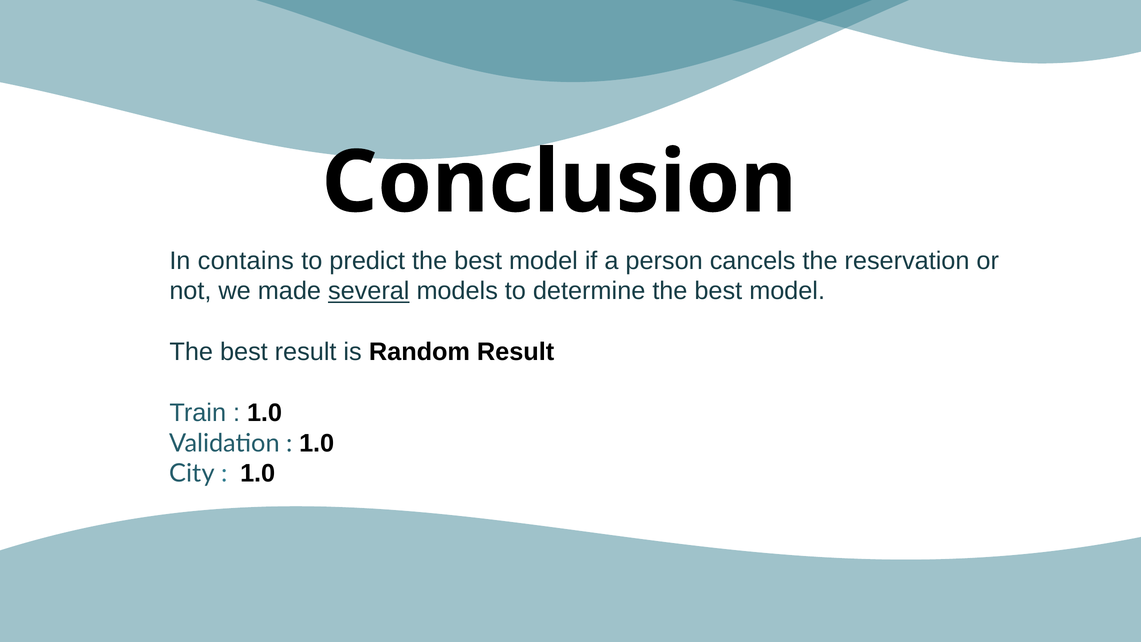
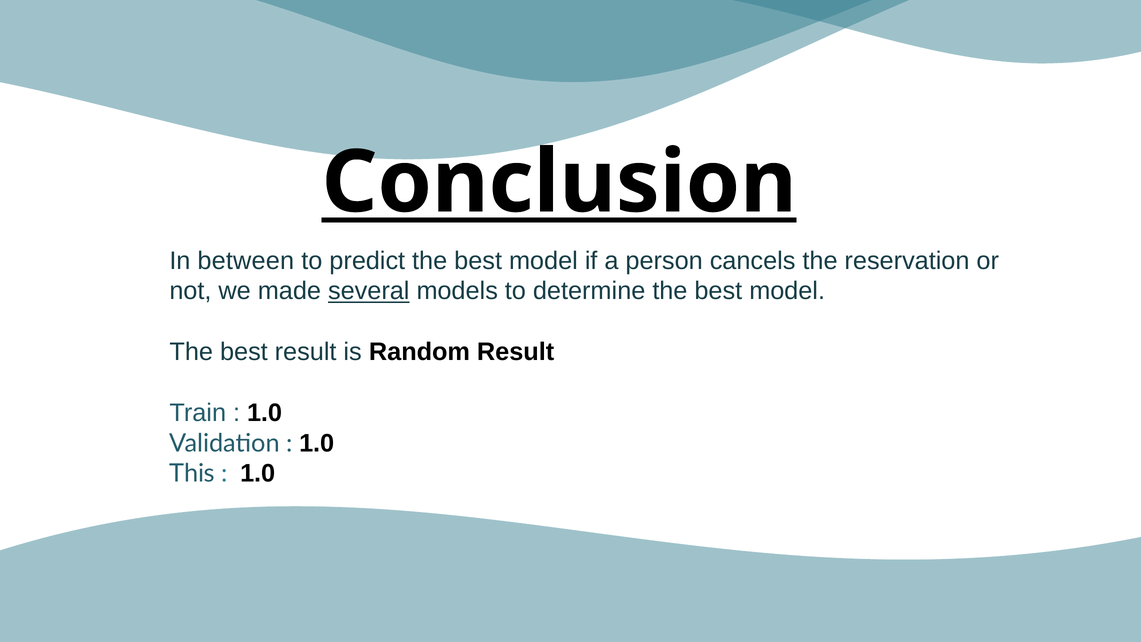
Conclusion underline: none -> present
contains: contains -> between
City: City -> This
